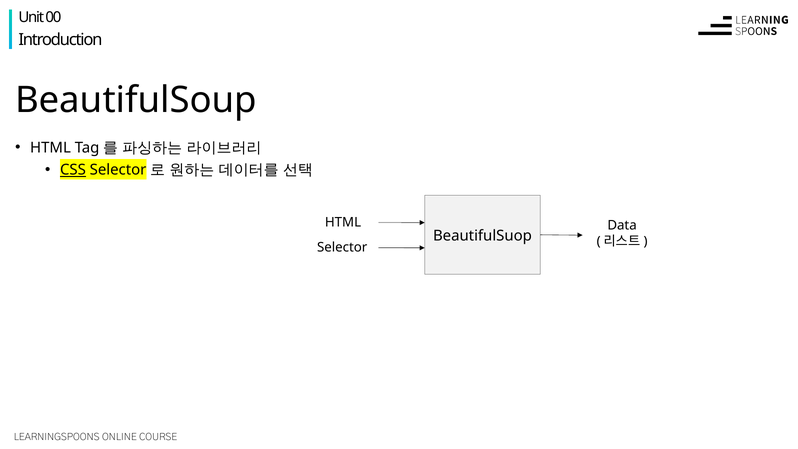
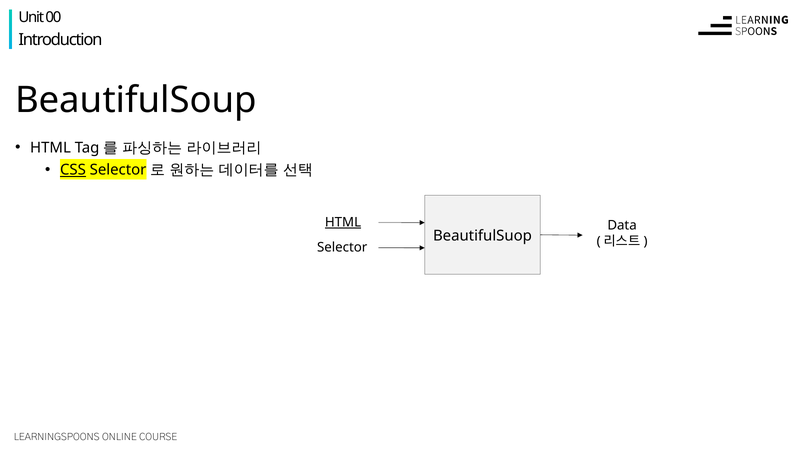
HTML at (343, 222) underline: none -> present
